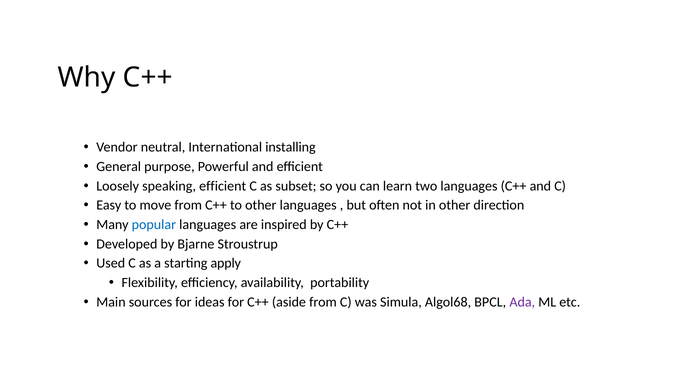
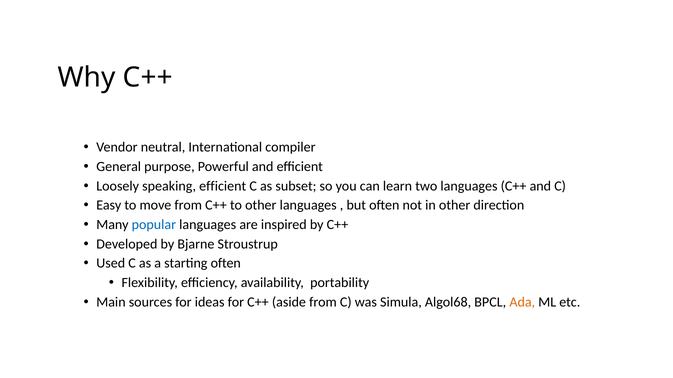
installing: installing -> compiler
starting apply: apply -> often
Ada colour: purple -> orange
